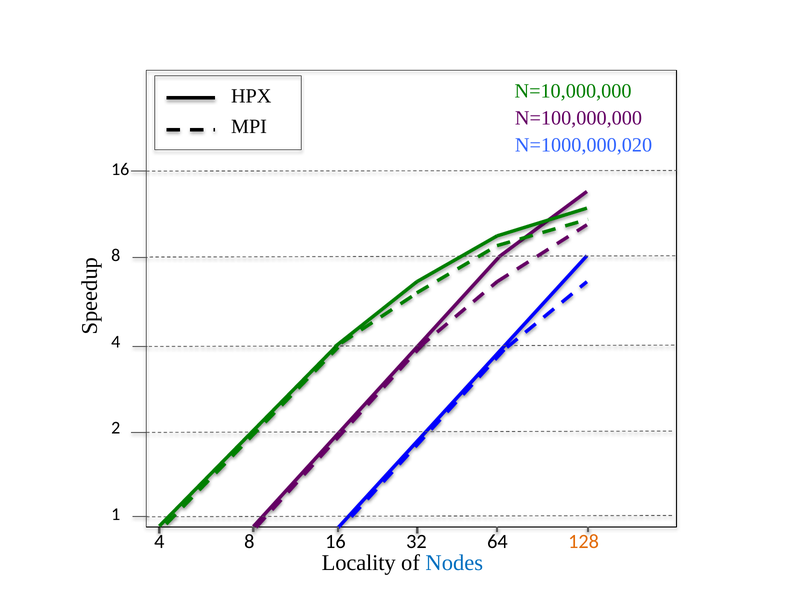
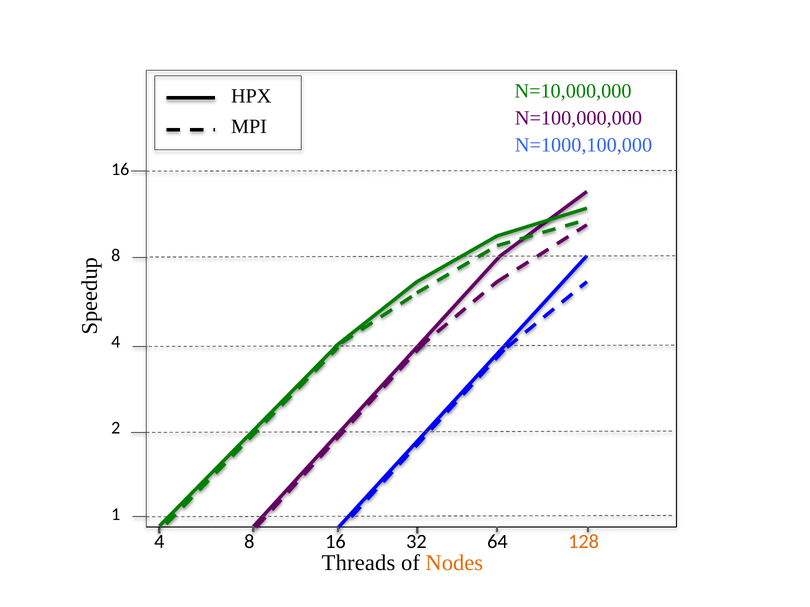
N=1000,000,020: N=1000,000,020 -> N=1000,100,000
Locality: Locality -> Threads
Nodes colour: blue -> orange
